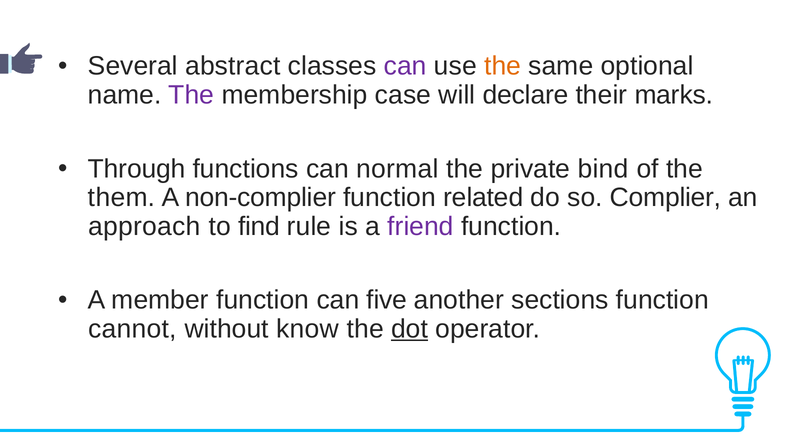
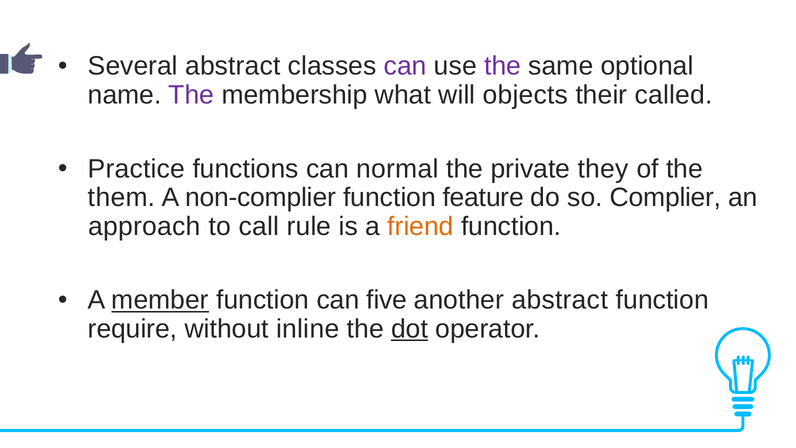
the at (503, 66) colour: orange -> purple
case: case -> what
declare: declare -> objects
marks: marks -> called
Through: Through -> Practice
bind: bind -> they
related: related -> feature
find: find -> call
friend colour: purple -> orange
member underline: none -> present
another sections: sections -> abstract
cannot: cannot -> require
know: know -> inline
